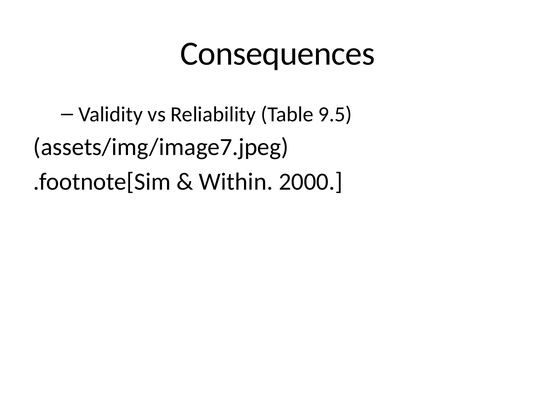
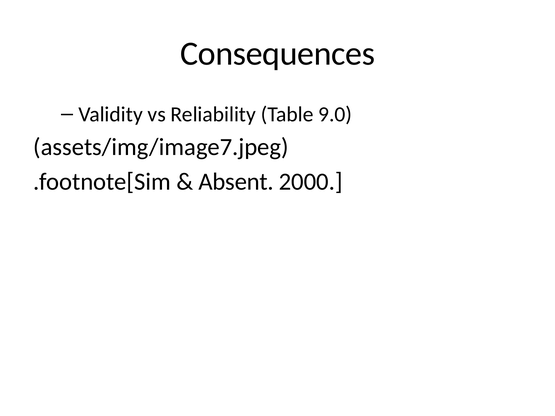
9.5: 9.5 -> 9.0
Within: Within -> Absent
